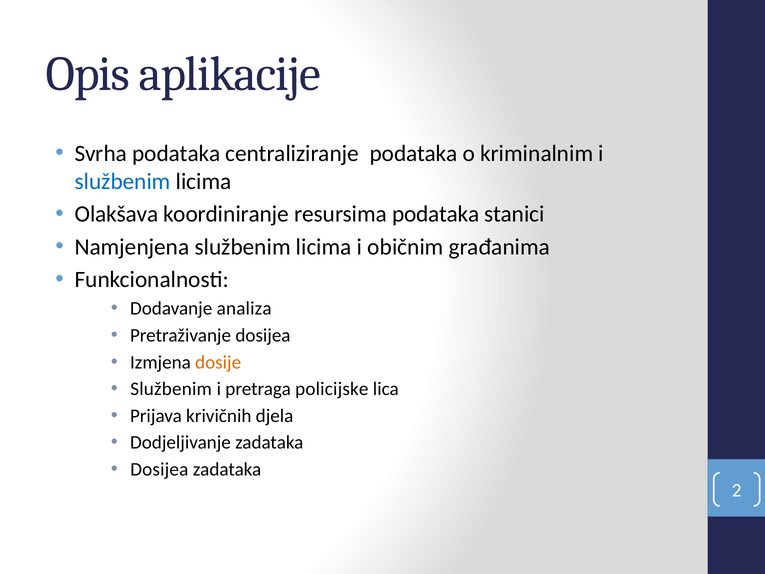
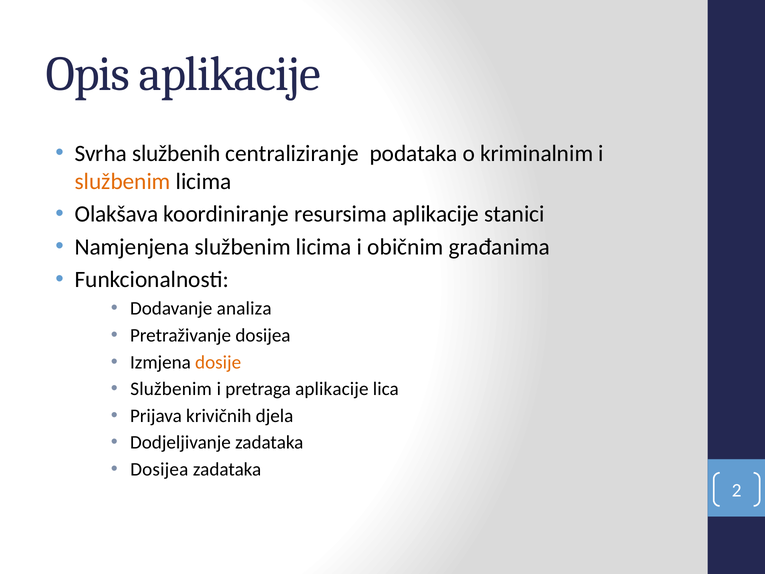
Svrha podataka: podataka -> službenih
službenim at (123, 181) colour: blue -> orange
resursima podataka: podataka -> aplikacije
pretraga policijske: policijske -> aplikacije
